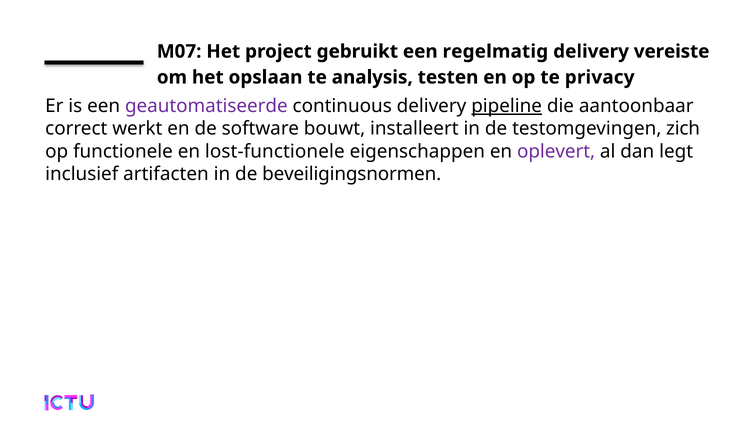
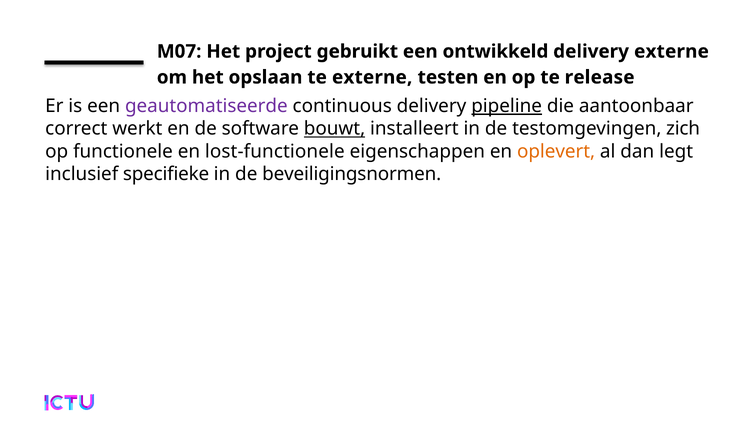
regelmatig: regelmatig -> ontwikkeld
delivery vereiste: vereiste -> externe
te analysis: analysis -> externe
privacy: privacy -> release
bouwt underline: none -> present
oplevert colour: purple -> orange
artifacten: artifacten -> specifieke
